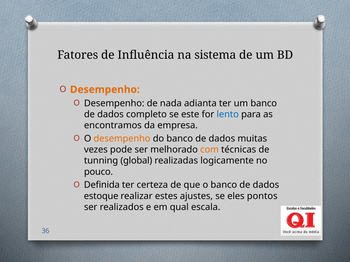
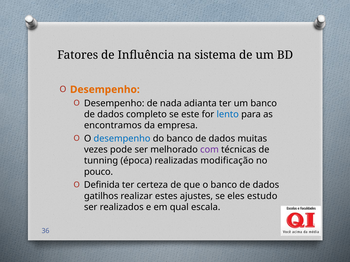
desempenho at (122, 139) colour: orange -> blue
com colour: orange -> purple
global: global -> época
logicamente: logicamente -> modificação
estoque: estoque -> gatilhos
pontos: pontos -> estudo
